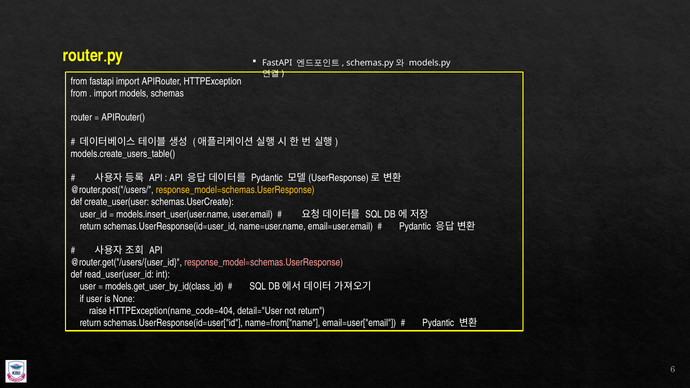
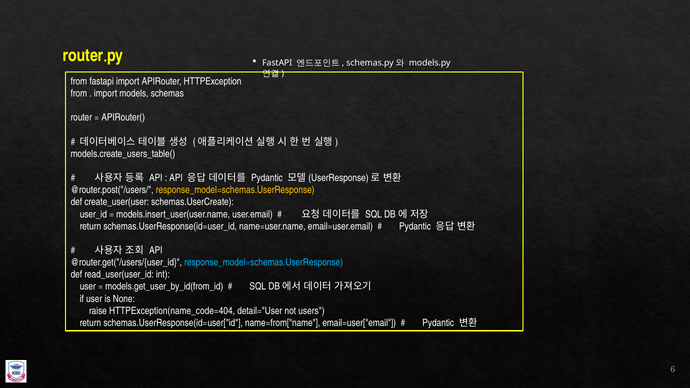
response_model=schemas.UserResponse at (264, 263) colour: pink -> light blue
models.get_user_by_id(class_id: models.get_user_by_id(class_id -> models.get_user_by_id(from_id
not return: return -> users
